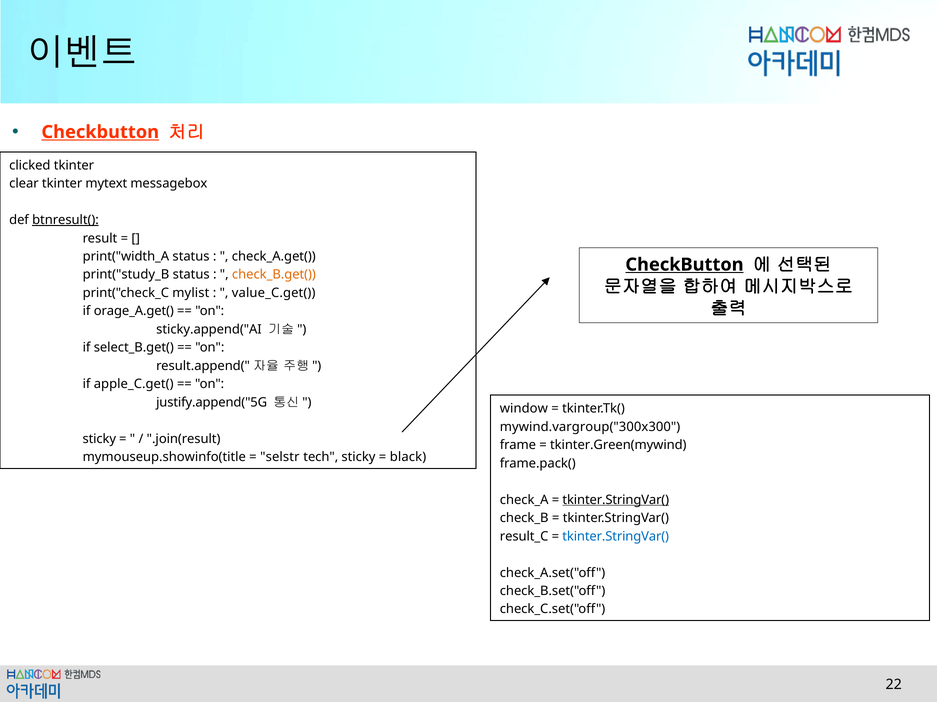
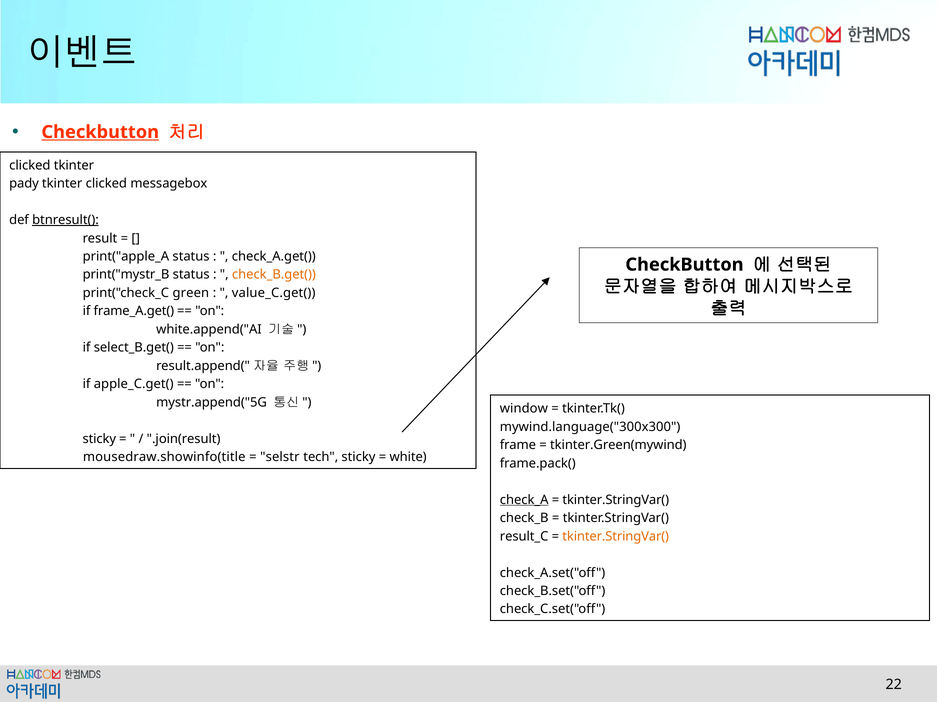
clear: clear -> pady
tkinter mytext: mytext -> clicked
print("width_A: print("width_A -> print("apple_A
CheckButton at (684, 265) underline: present -> none
print("study_B: print("study_B -> print("mystr_B
mylist: mylist -> green
orage_A.get(: orage_A.get( -> frame_A.get(
sticky.append("AI: sticky.append("AI -> white.append("AI
justify.append("5G: justify.append("5G -> mystr.append("5G
mywind.vargroup("300x300: mywind.vargroup("300x300 -> mywind.language("300x300
mymouseup.showinfo(title: mymouseup.showinfo(title -> mousedraw.showinfo(title
black: black -> white
check_A underline: none -> present
tkinter.StringVar( at (616, 500) underline: present -> none
tkinter.StringVar( at (616, 537) colour: blue -> orange
